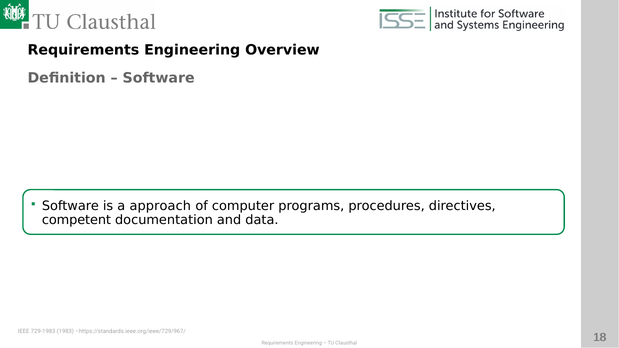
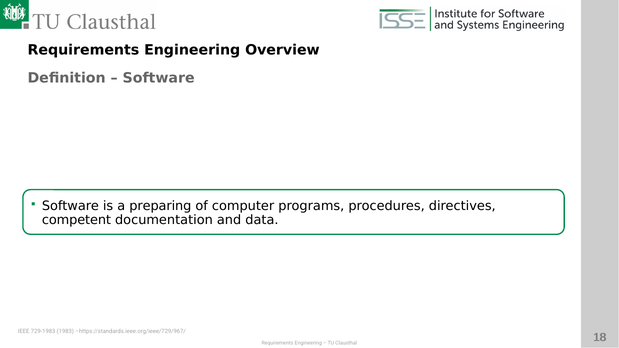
approach: approach -> preparing
